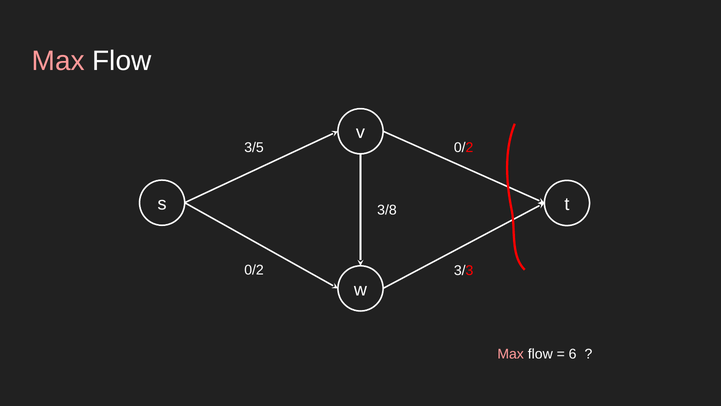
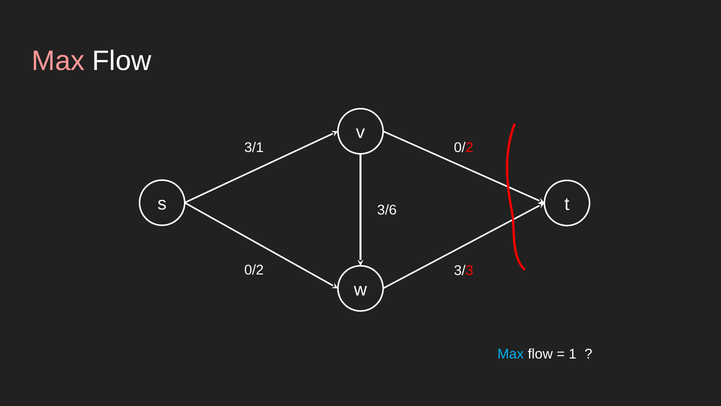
3/5: 3/5 -> 3/1
3/8: 3/8 -> 3/6
Max at (511, 354) colour: pink -> light blue
6: 6 -> 1
